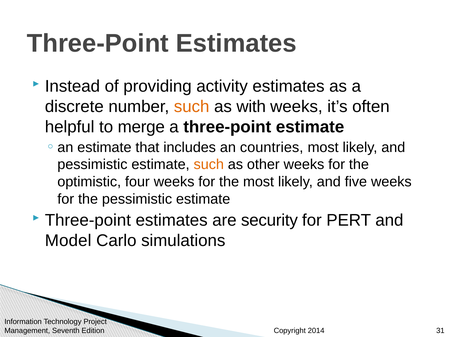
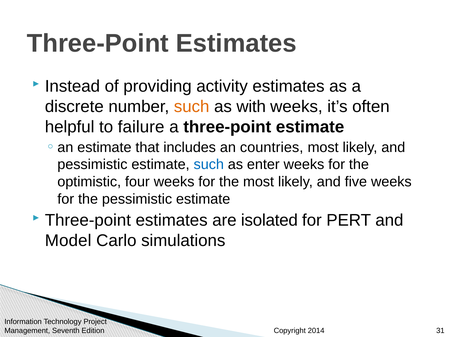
merge: merge -> failure
such at (209, 164) colour: orange -> blue
other: other -> enter
security: security -> isolated
